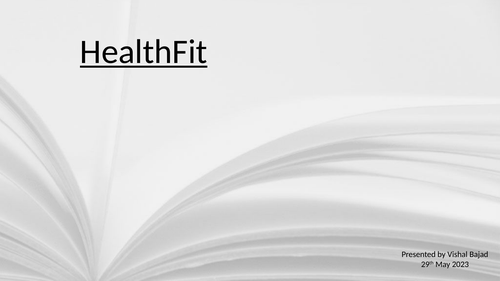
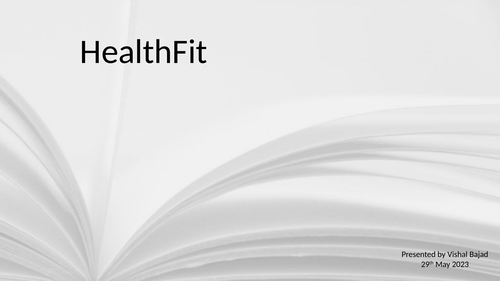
HealthFit underline: present -> none
